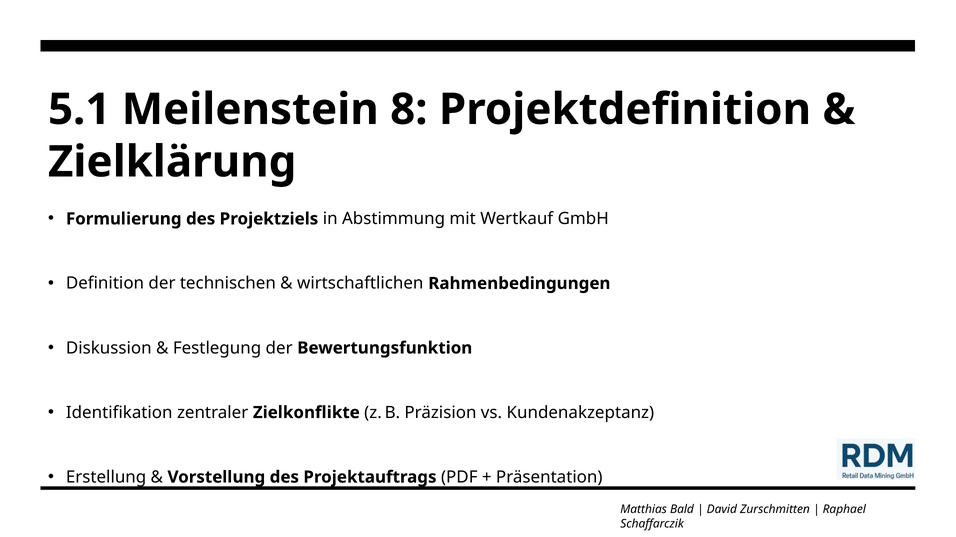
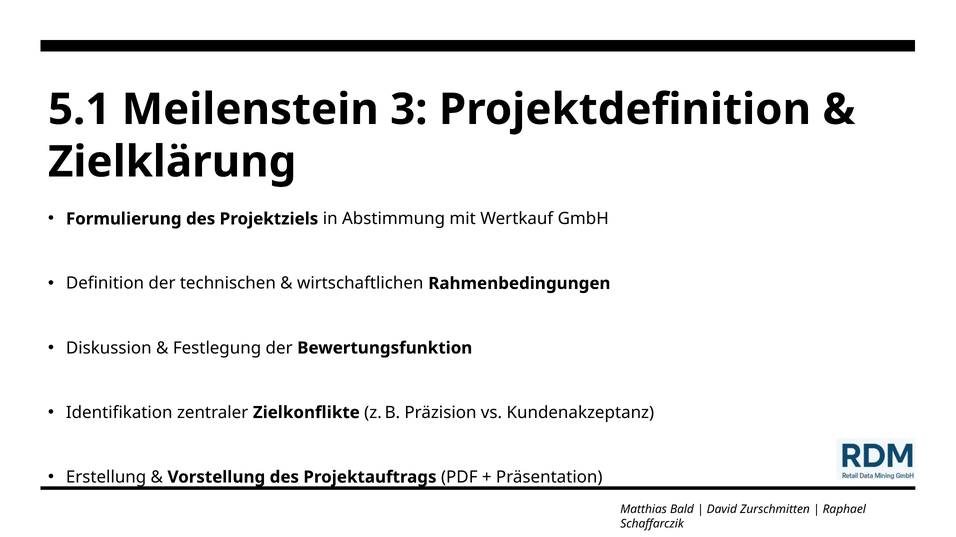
8: 8 -> 3
